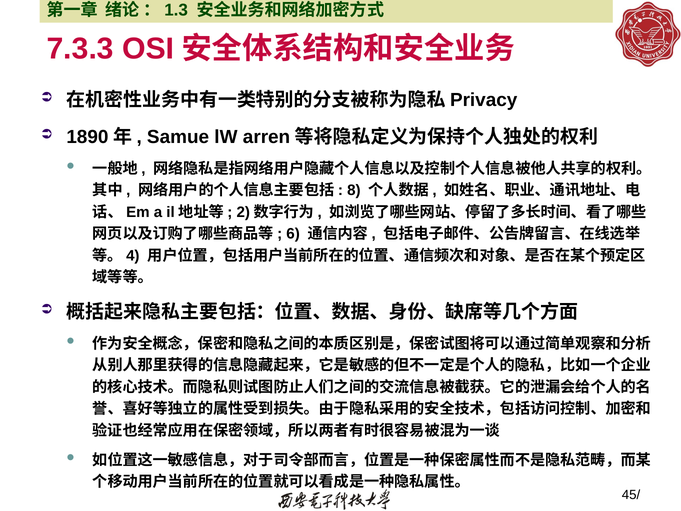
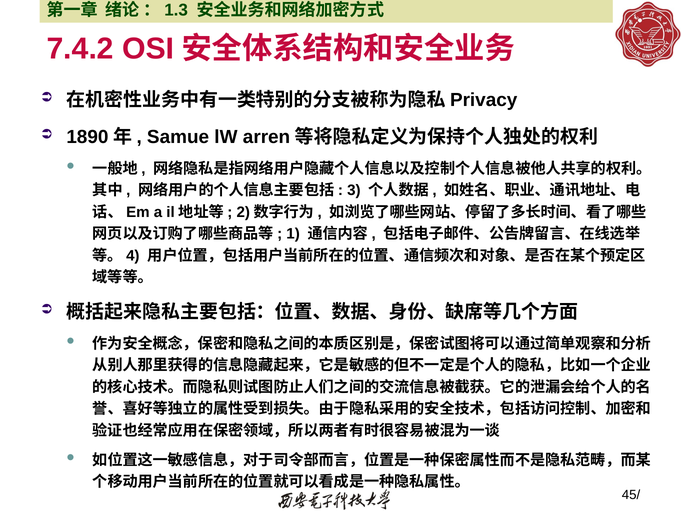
7.3.3: 7.3.3 -> 7.4.2
8: 8 -> 3
6: 6 -> 1
